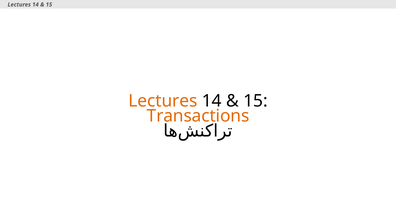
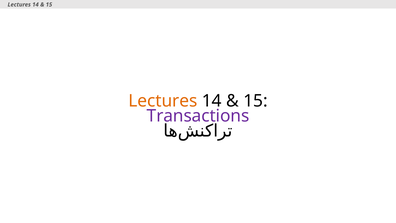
Transactions colour: orange -> purple
